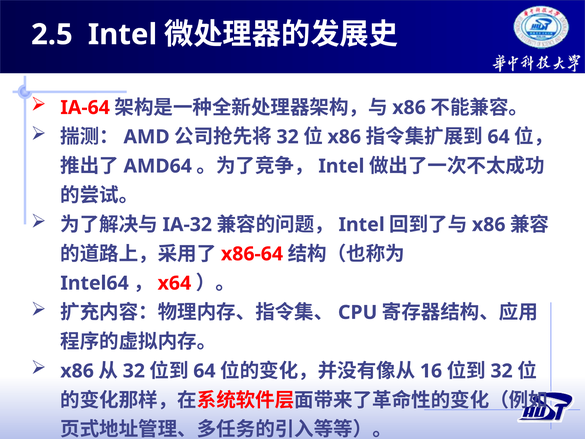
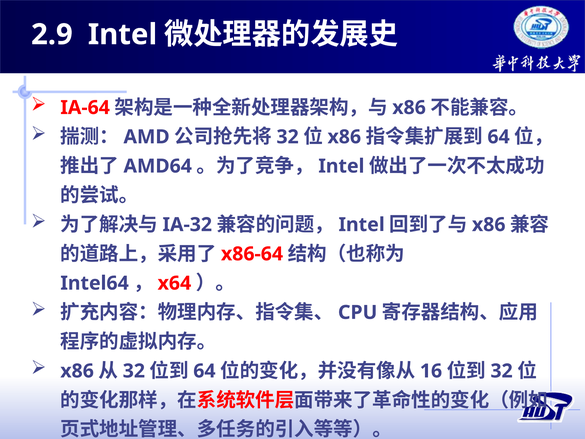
2.5: 2.5 -> 2.9
